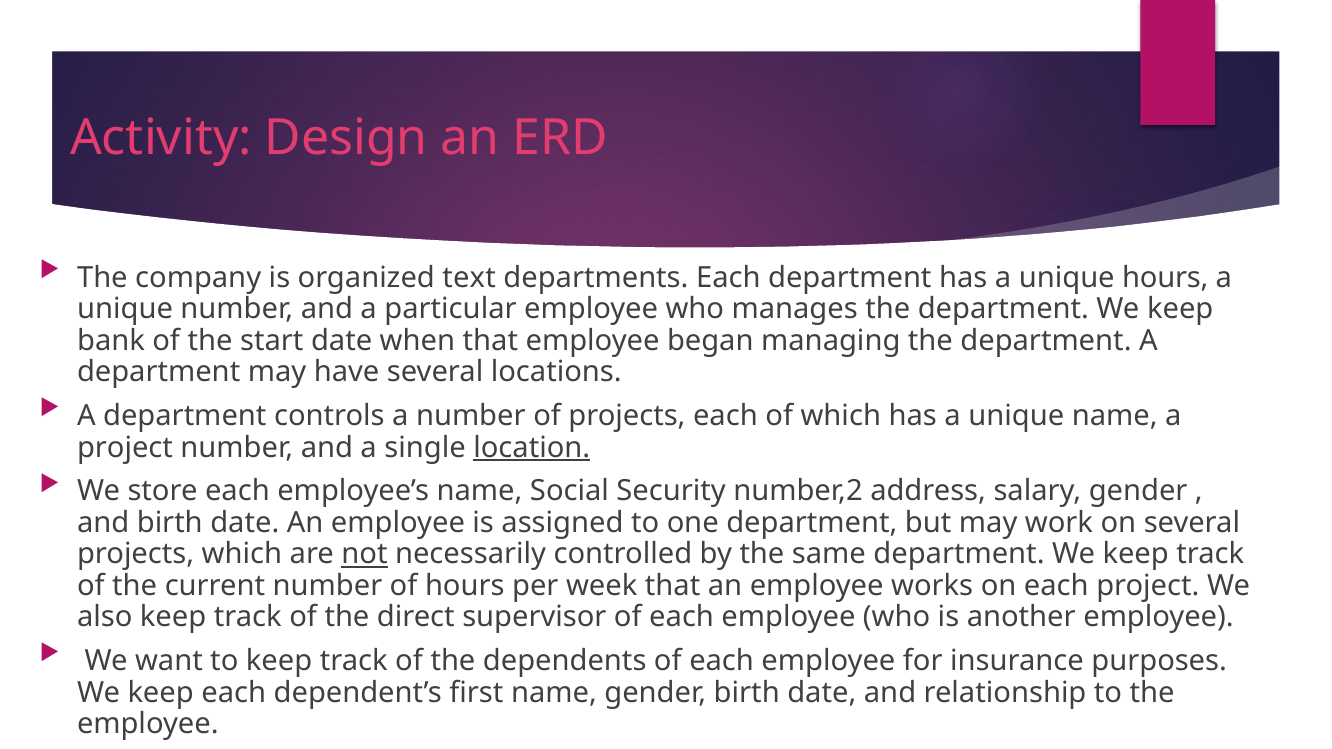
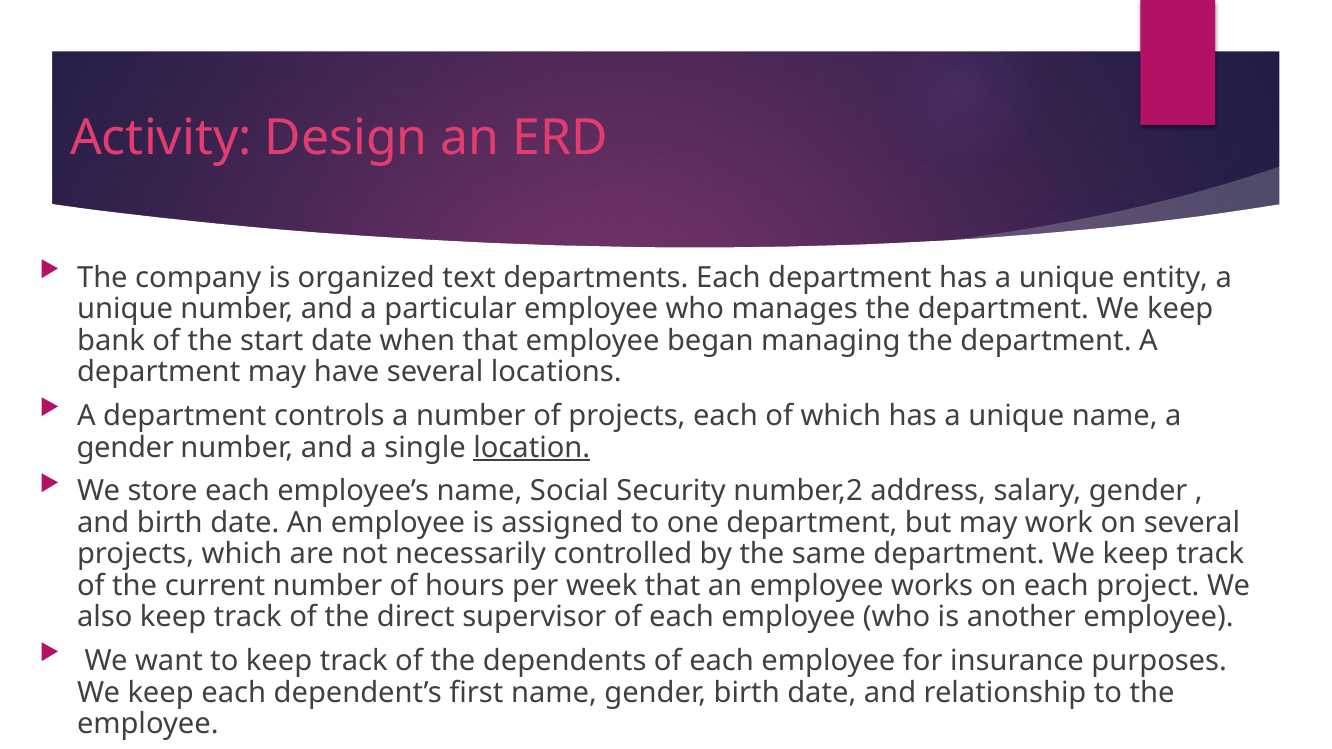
unique hours: hours -> entity
project at (125, 448): project -> gender
not underline: present -> none
